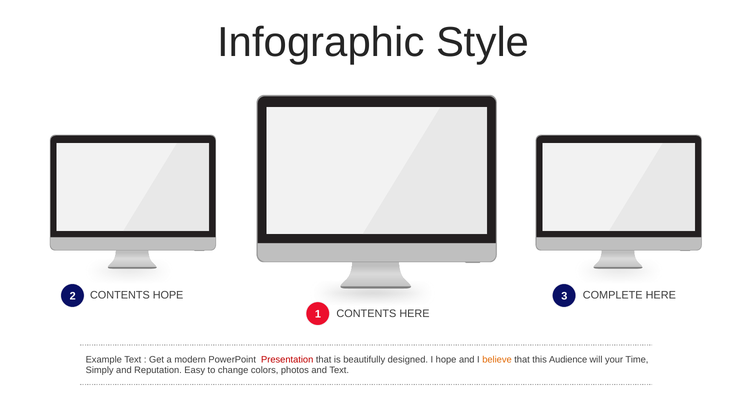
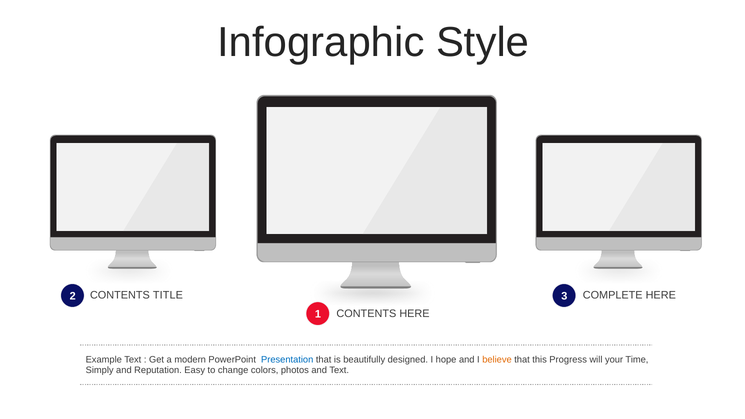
CONTENTS HOPE: HOPE -> TITLE
Presentation colour: red -> blue
Audience: Audience -> Progress
